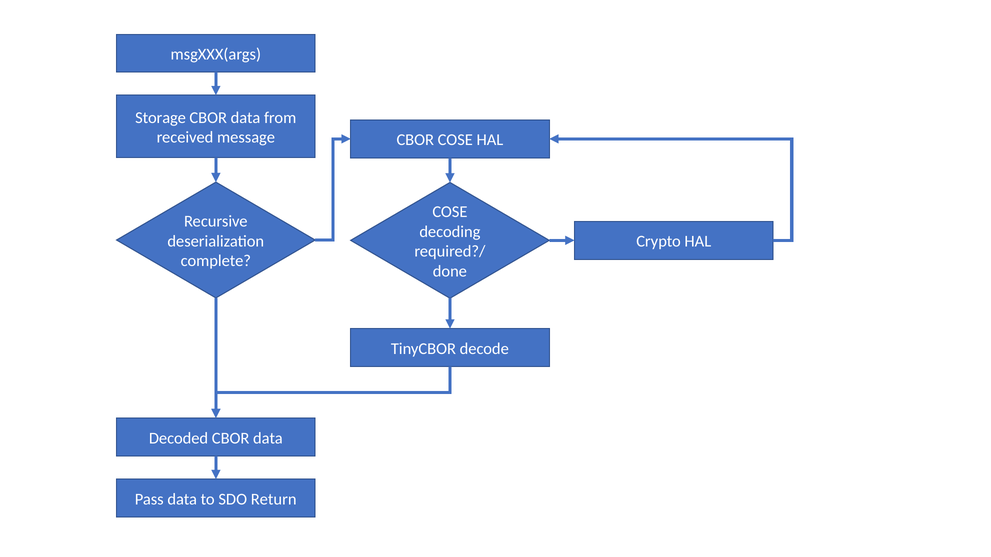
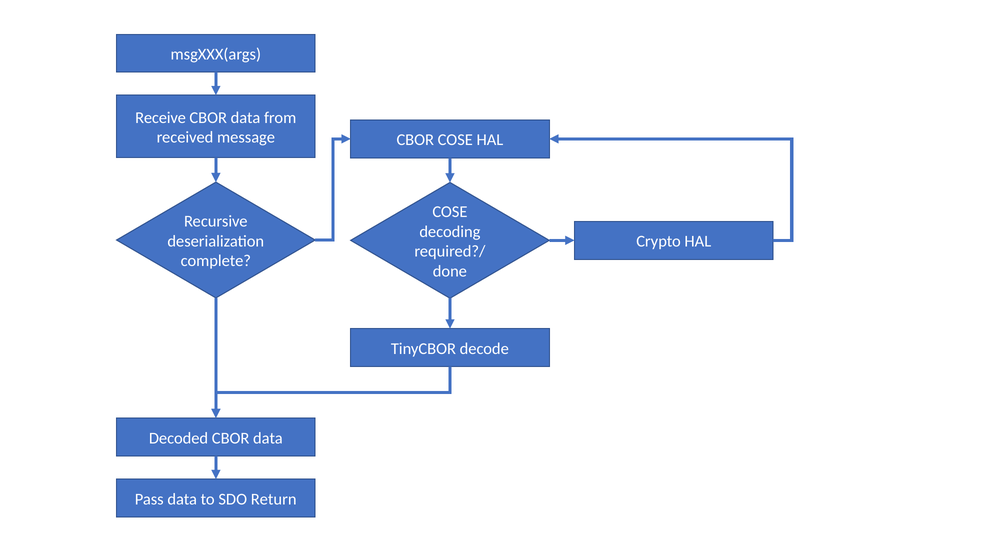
Storage: Storage -> Receive
